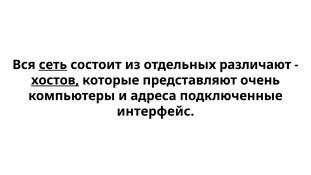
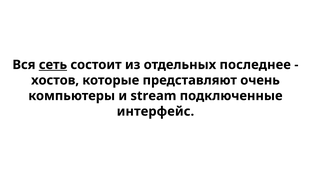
различают: различают -> последнее
хостов underline: present -> none
адреса: адреса -> stream
